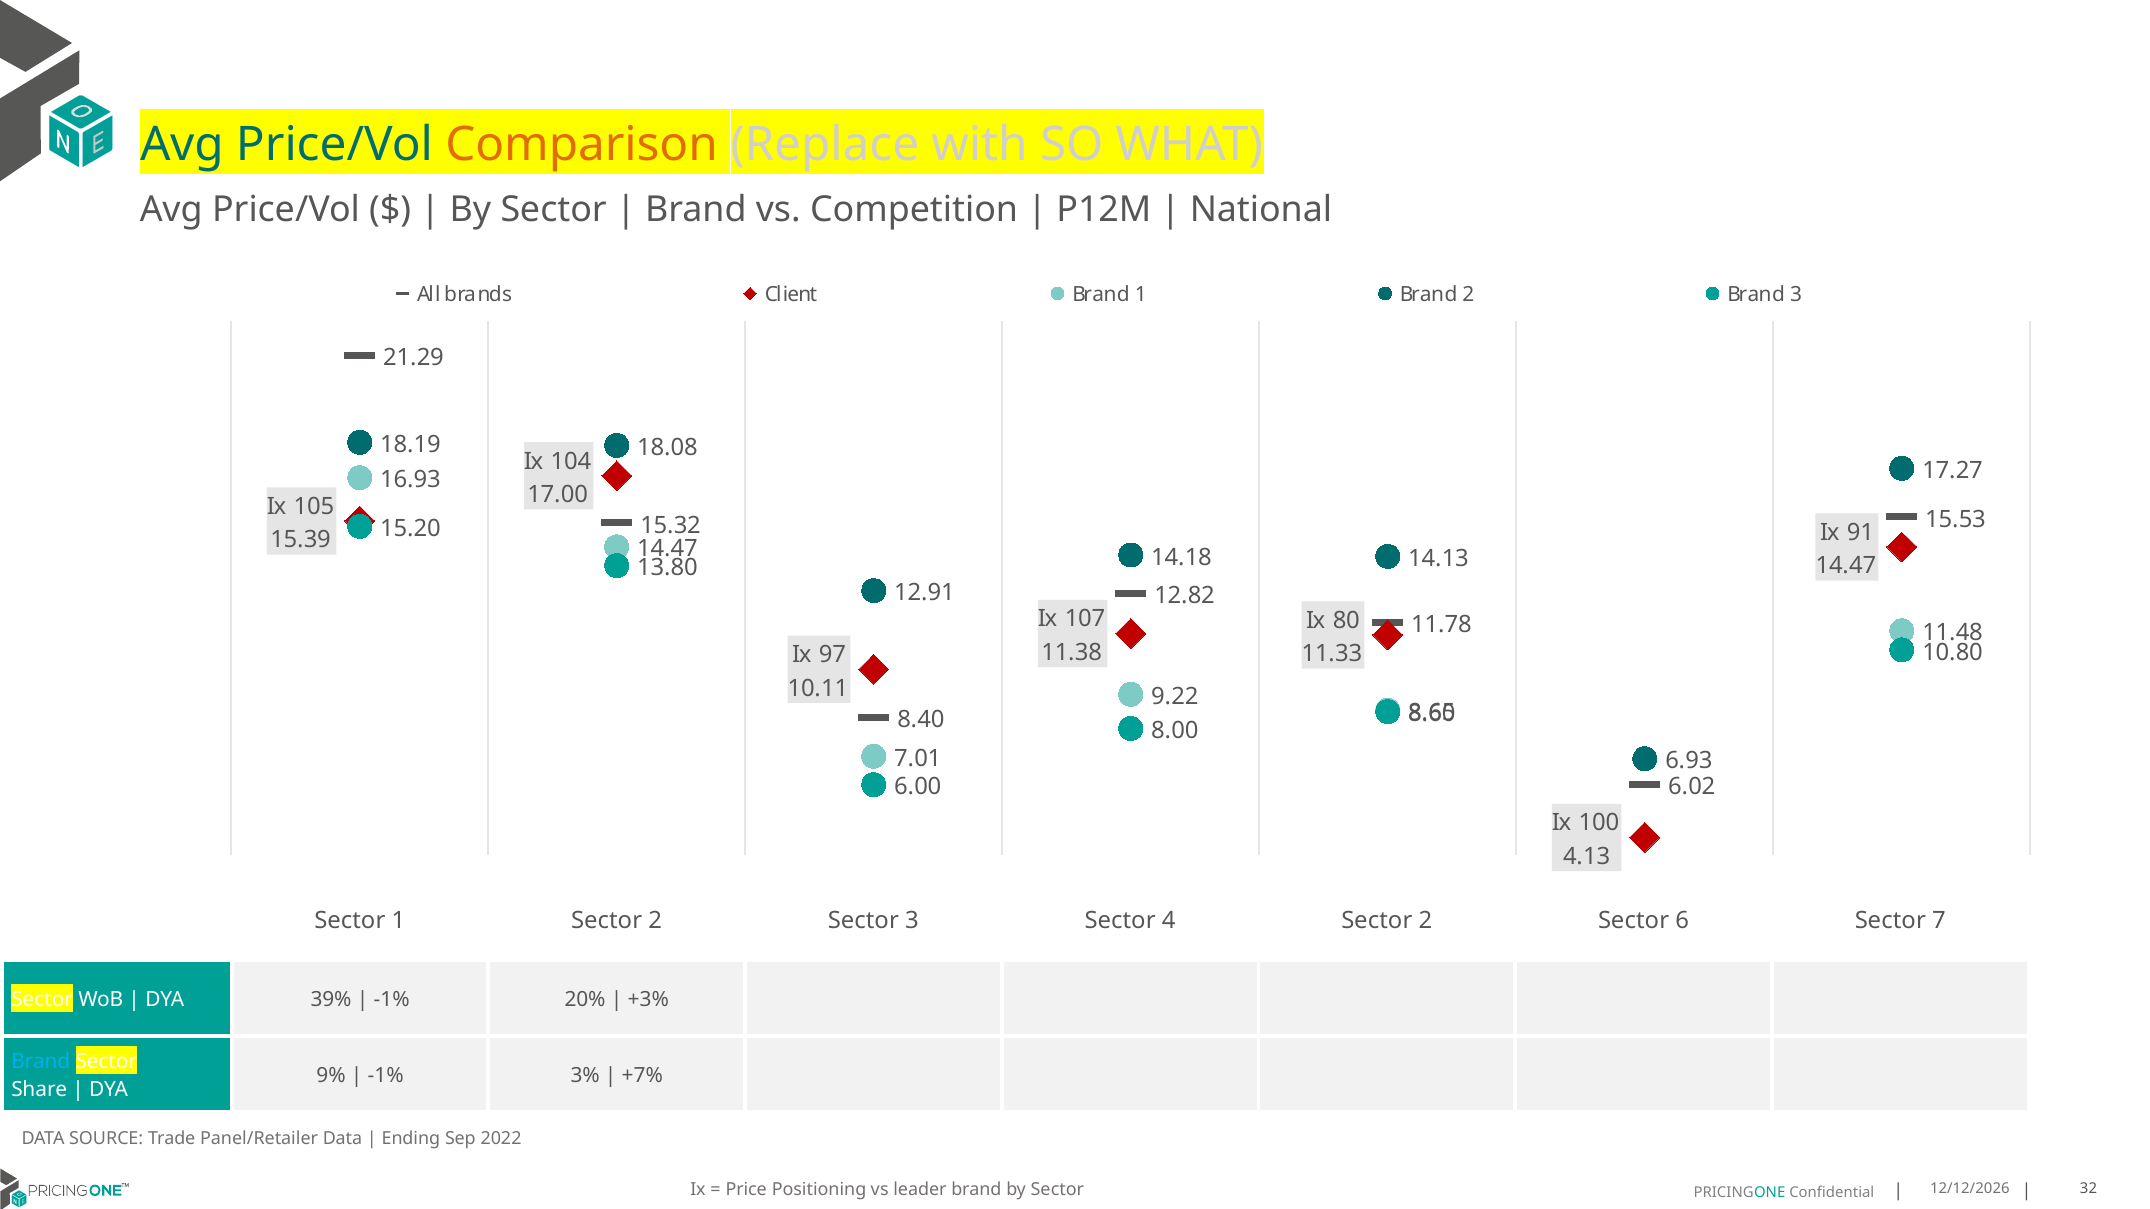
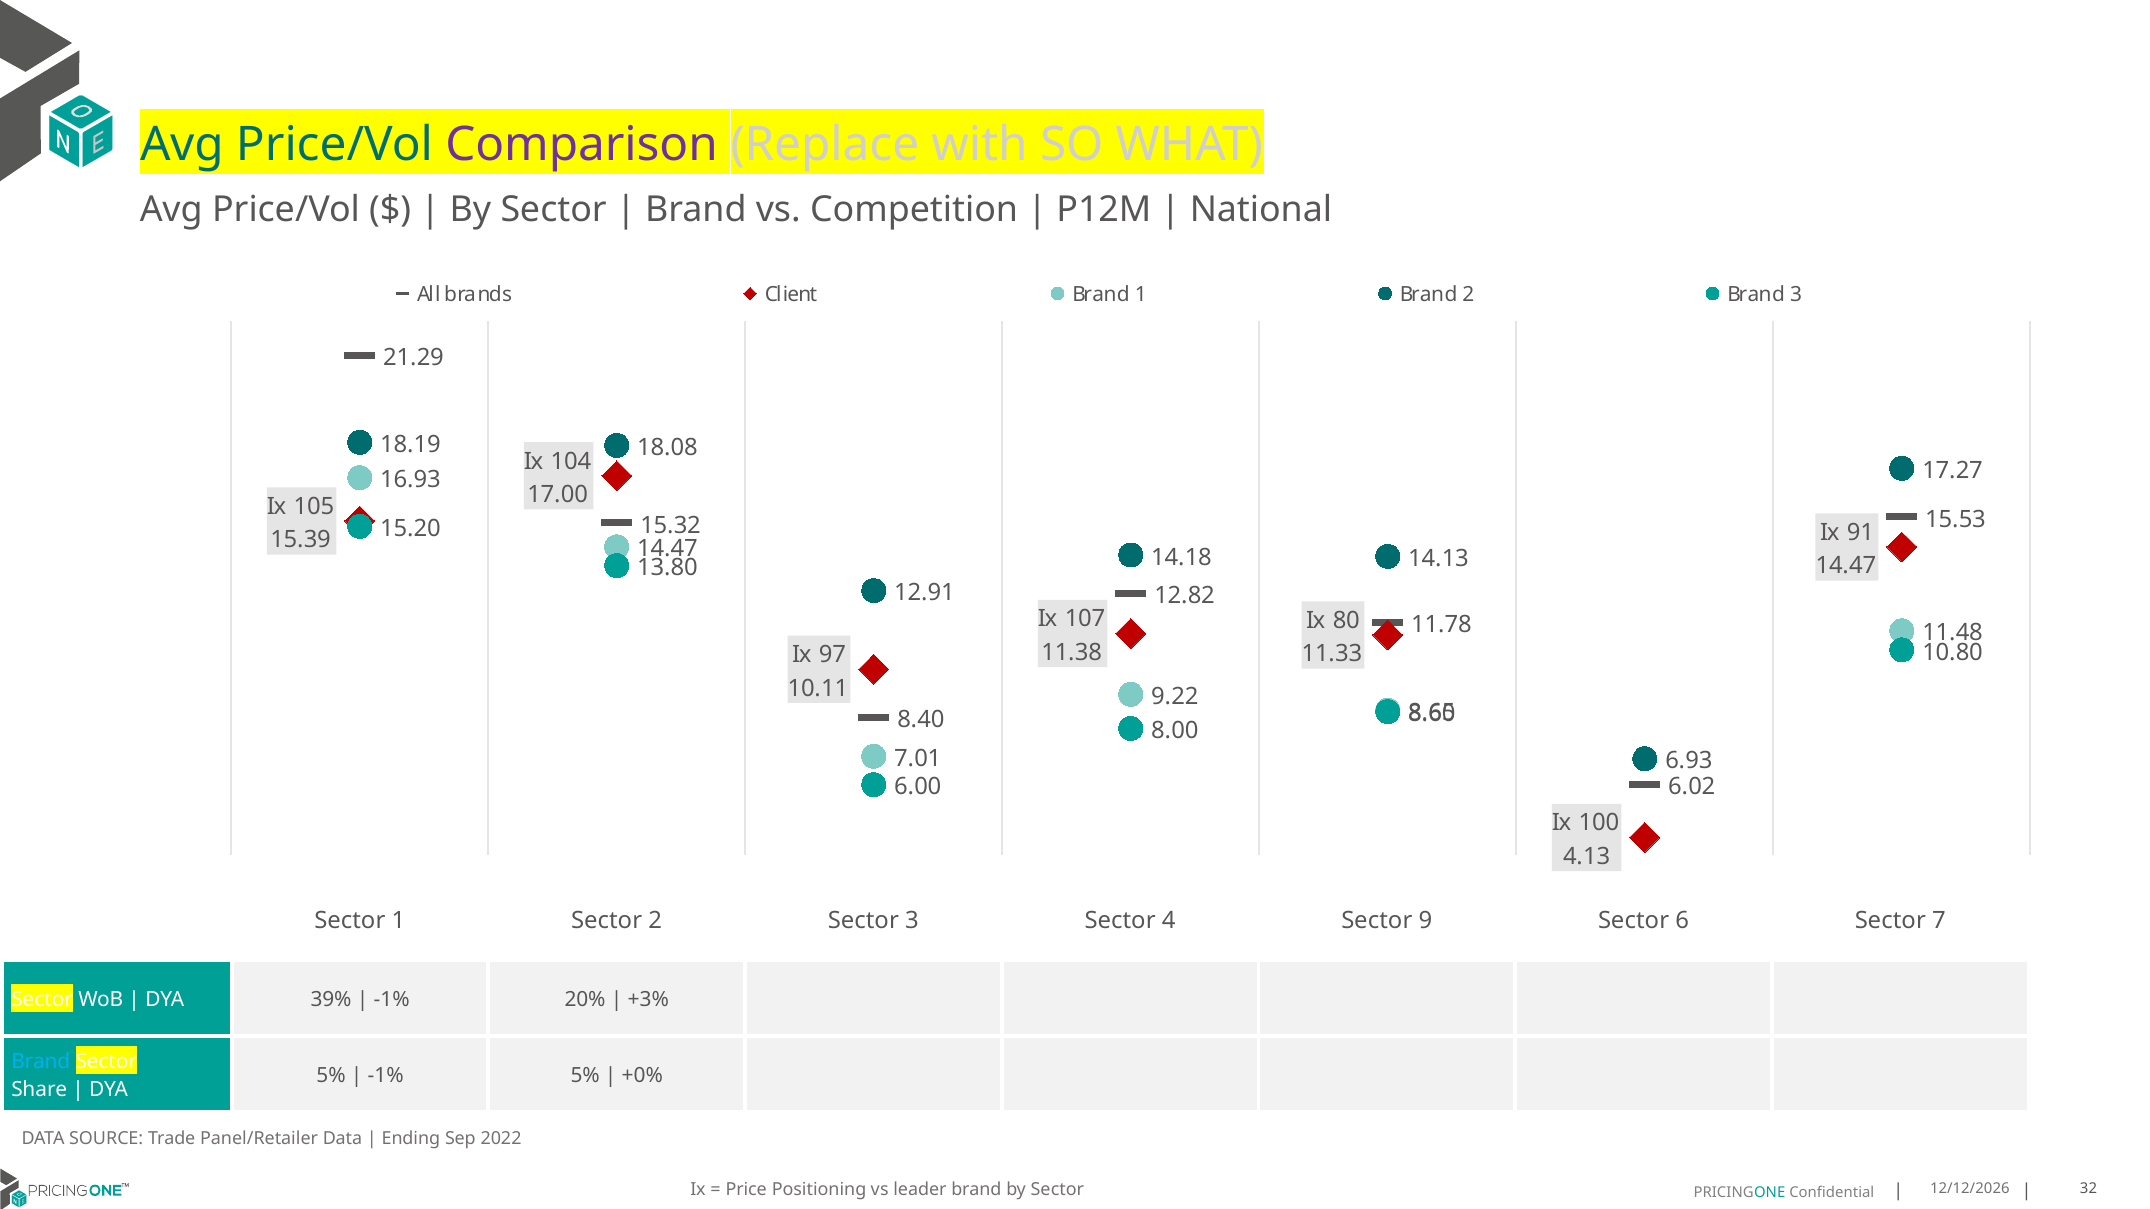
Comparison colour: orange -> purple
4 Sector 2: 2 -> 9
9% at (331, 1076): 9% -> 5%
-1% 3%: 3% -> 5%
+7%: +7% -> +0%
